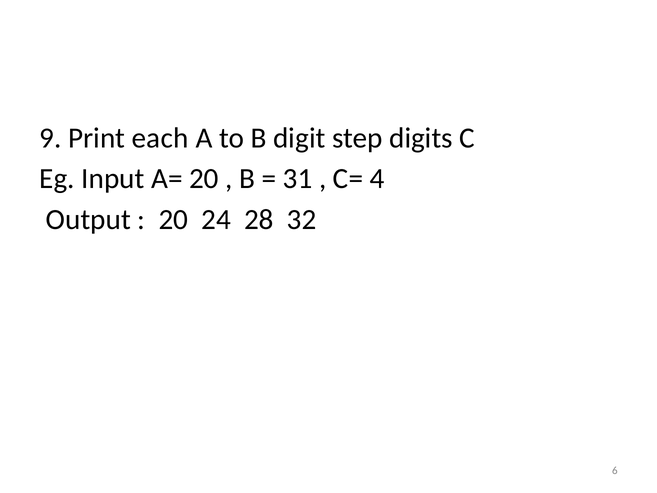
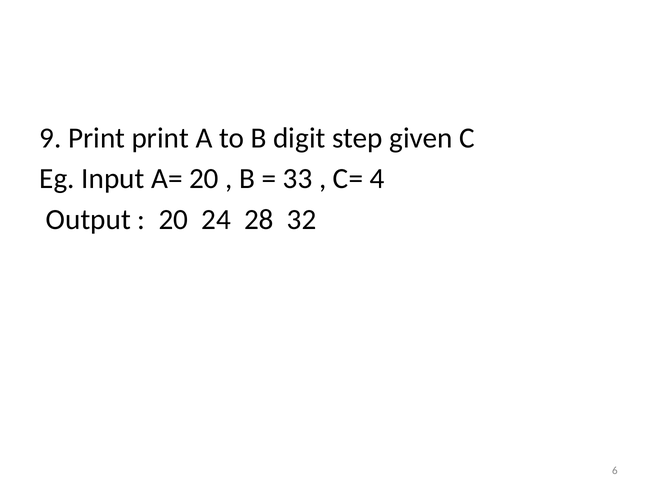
Print each: each -> print
digits: digits -> given
31: 31 -> 33
